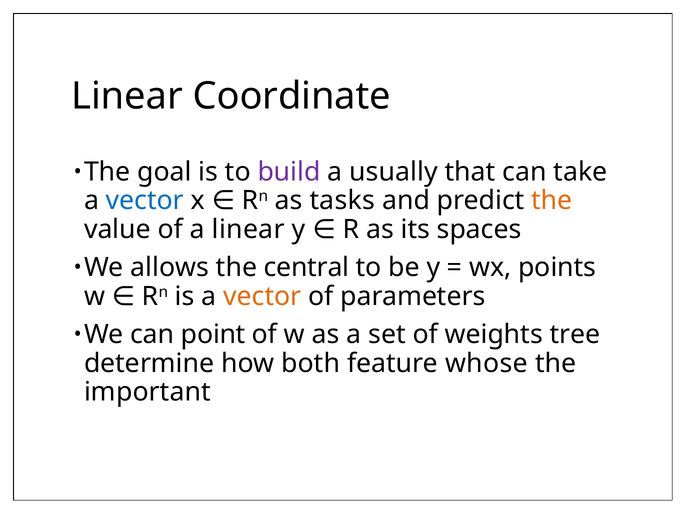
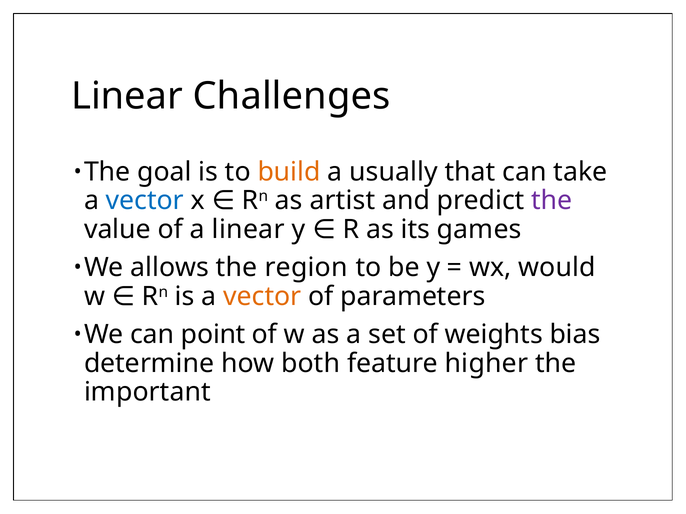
Coordinate: Coordinate -> Challenges
build colour: purple -> orange
tasks: tasks -> artist
the at (552, 201) colour: orange -> purple
spaces: spaces -> games
central: central -> region
points: points -> would
tree: tree -> bias
whose: whose -> higher
